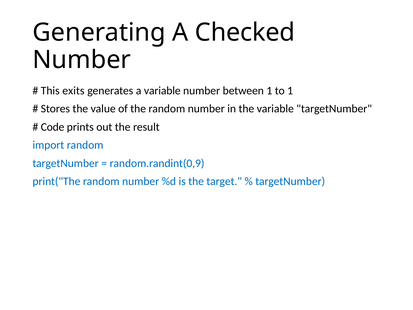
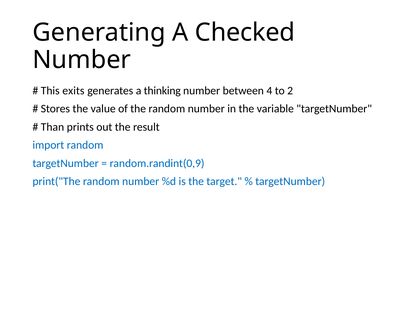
a variable: variable -> thinking
between 1: 1 -> 4
to 1: 1 -> 2
Code: Code -> Than
